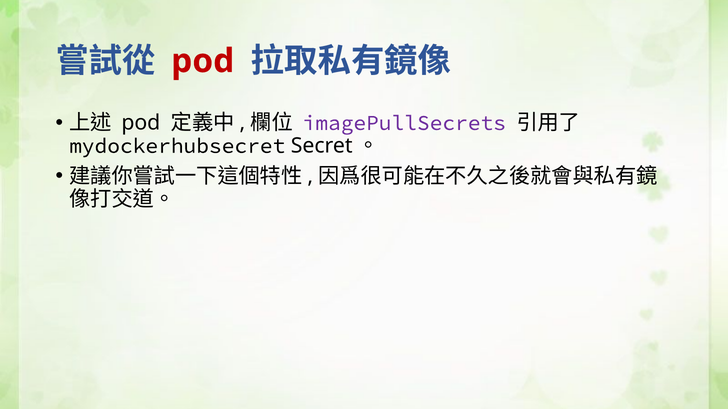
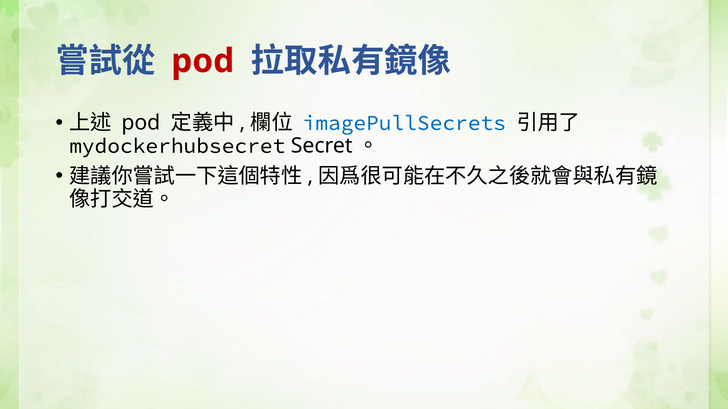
imagePullSecrets colour: purple -> blue
